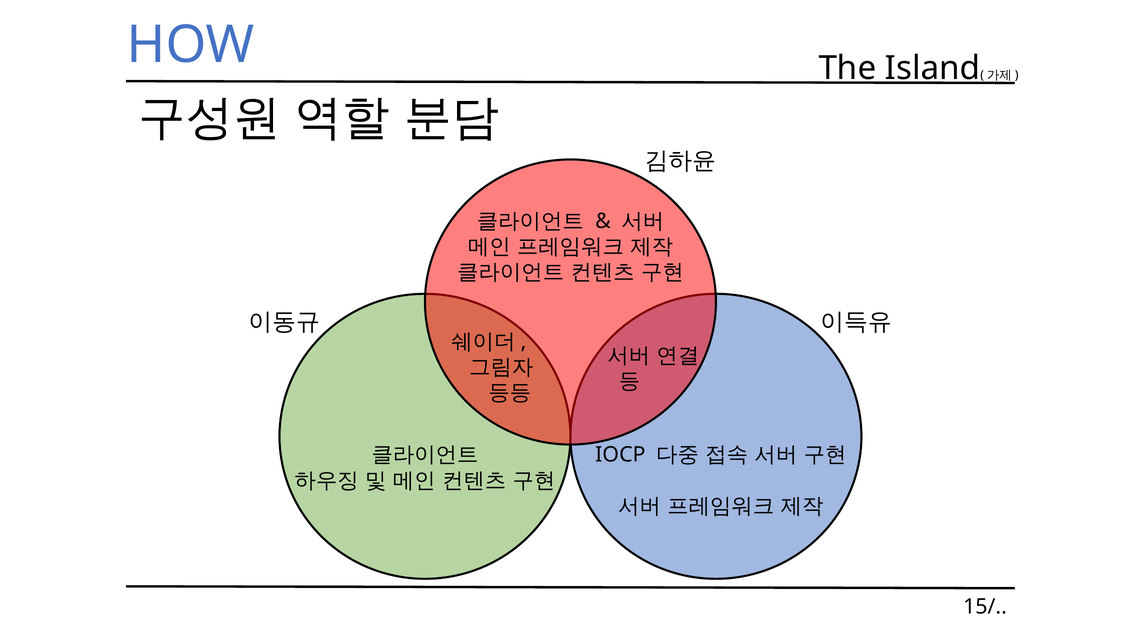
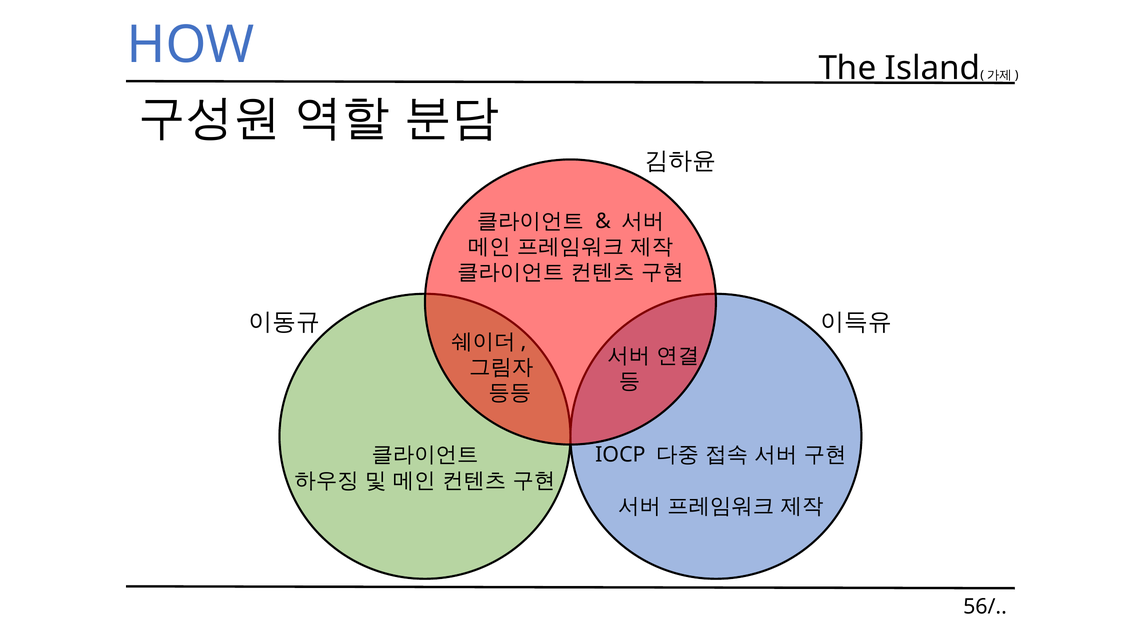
15/: 15/ -> 56/
